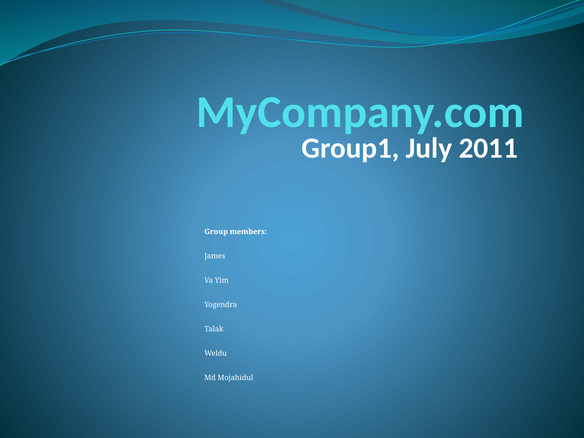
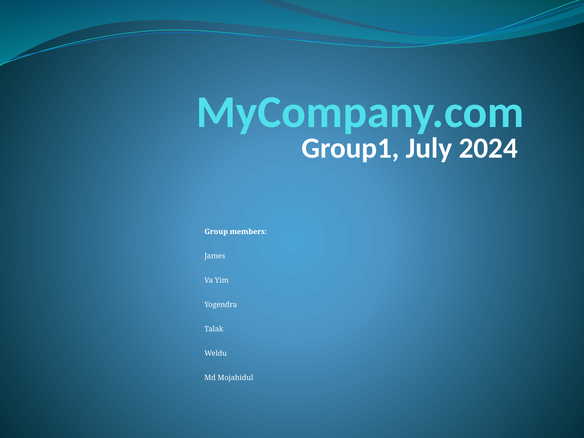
2011: 2011 -> 2024
